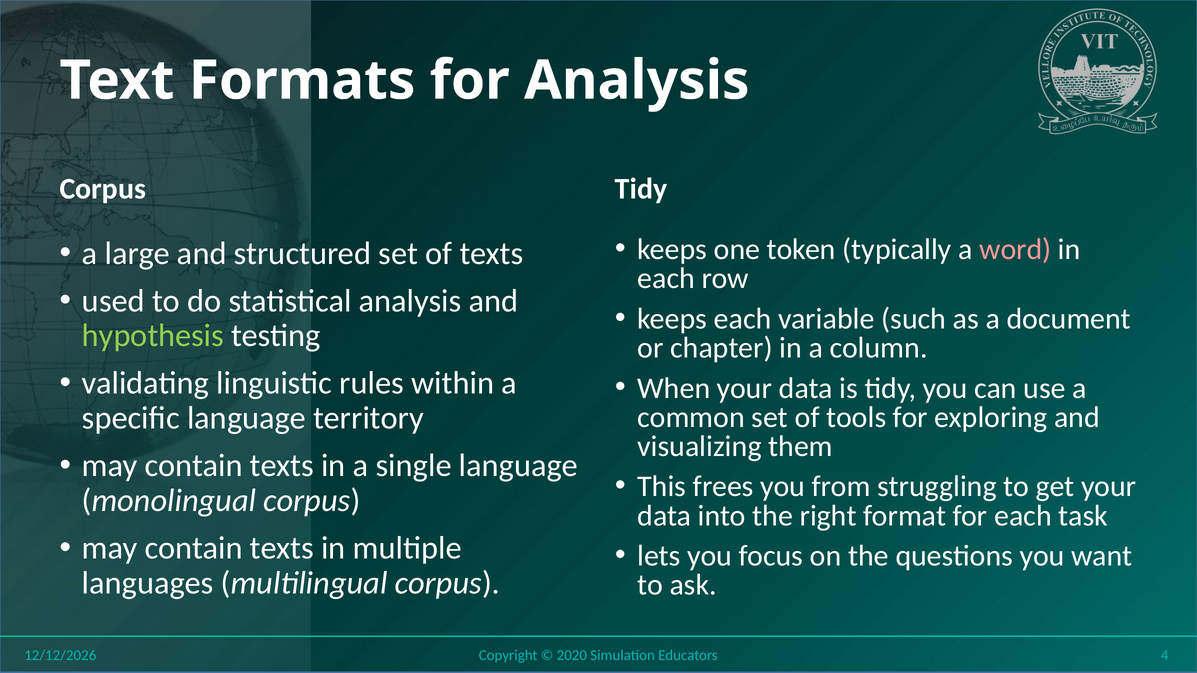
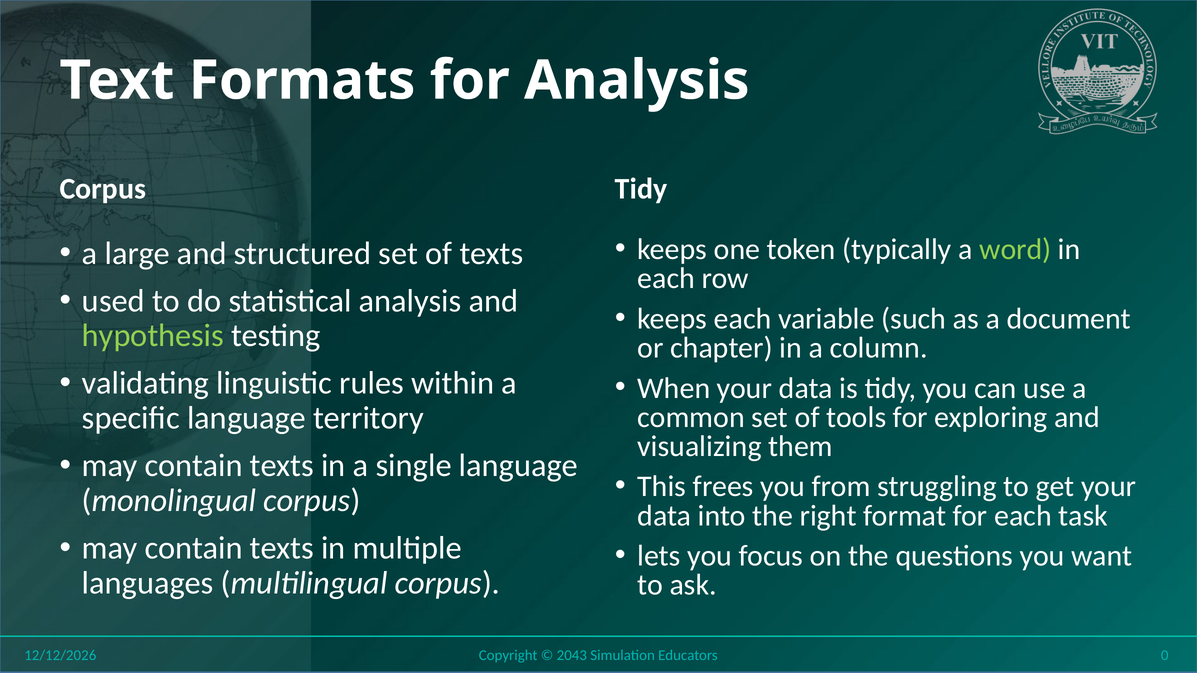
word colour: pink -> light green
2020: 2020 -> 2043
4: 4 -> 0
